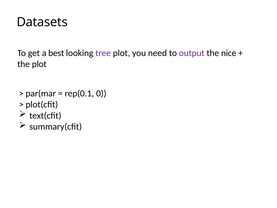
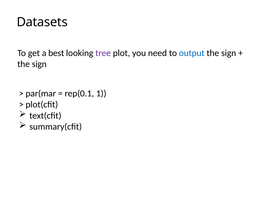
output colour: purple -> blue
nice at (229, 53): nice -> sign
plot at (39, 64): plot -> sign
0: 0 -> 1
